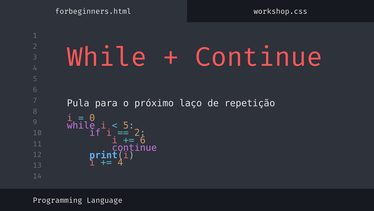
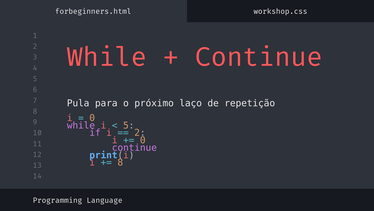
6 at (143, 140): 6 -> 0
4 at (120, 162): 4 -> 8
